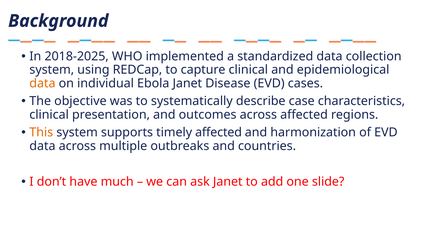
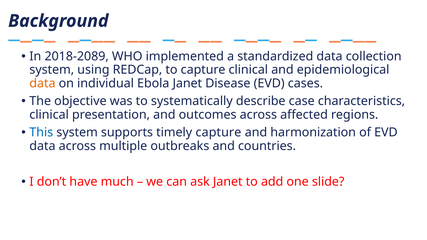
2018-2025: 2018-2025 -> 2018-2089
This colour: orange -> blue
timely affected: affected -> capture
